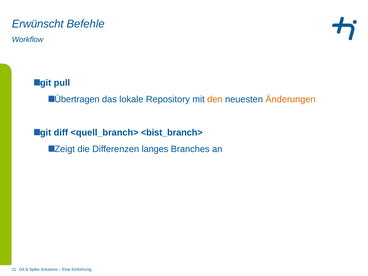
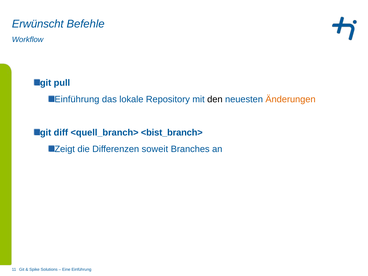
Übertragen at (77, 99): Übertragen -> Einführung
den colour: orange -> black
langes: langes -> soweit
